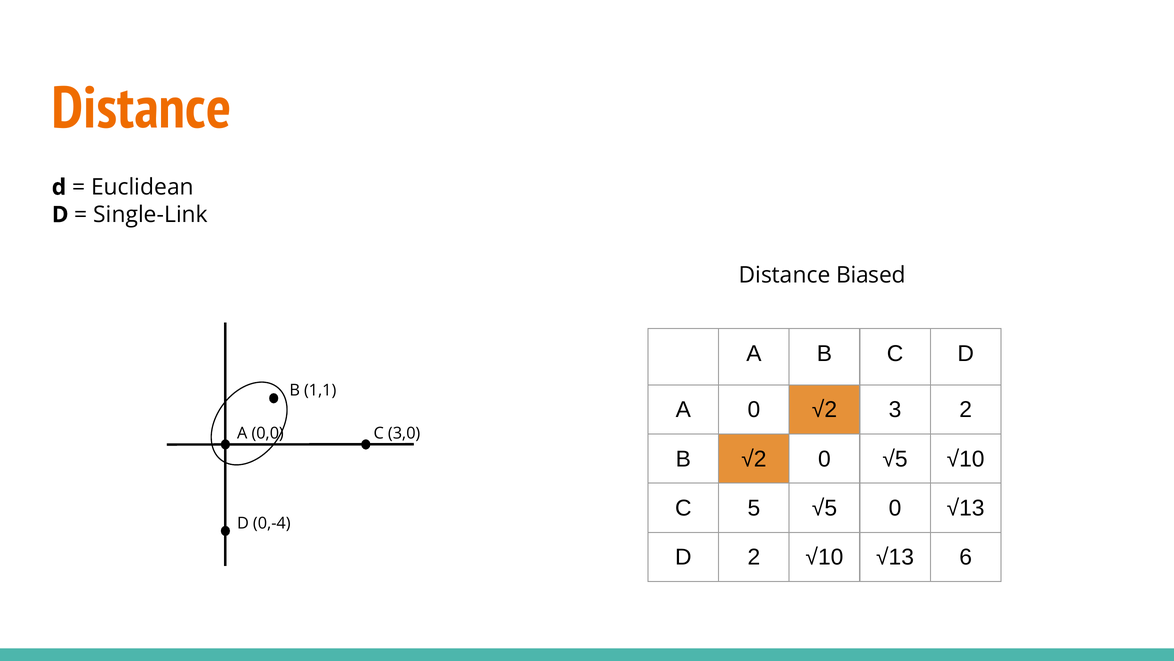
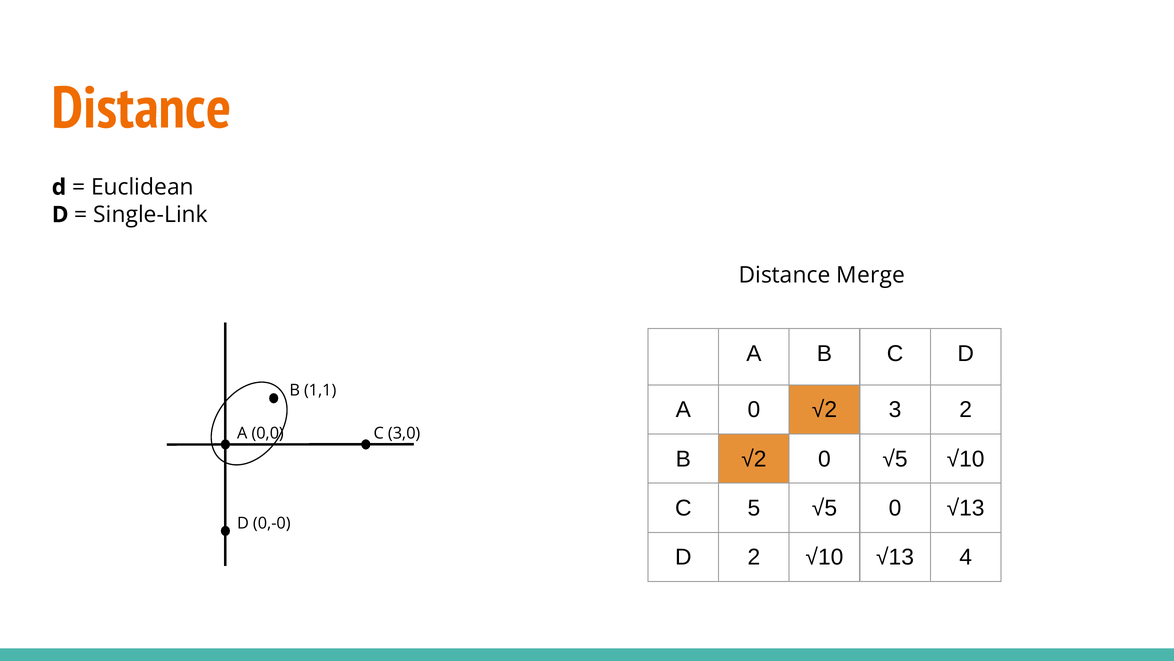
Biased: Biased -> Merge
0,-4: 0,-4 -> 0,-0
6: 6 -> 4
